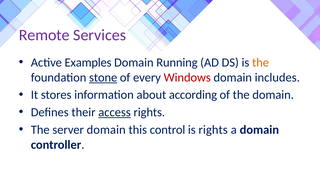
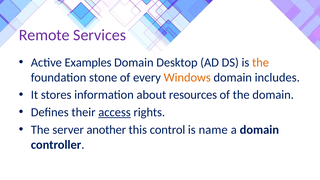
Running: Running -> Desktop
stone underline: present -> none
Windows colour: red -> orange
according: according -> resources
server domain: domain -> another
is rights: rights -> name
